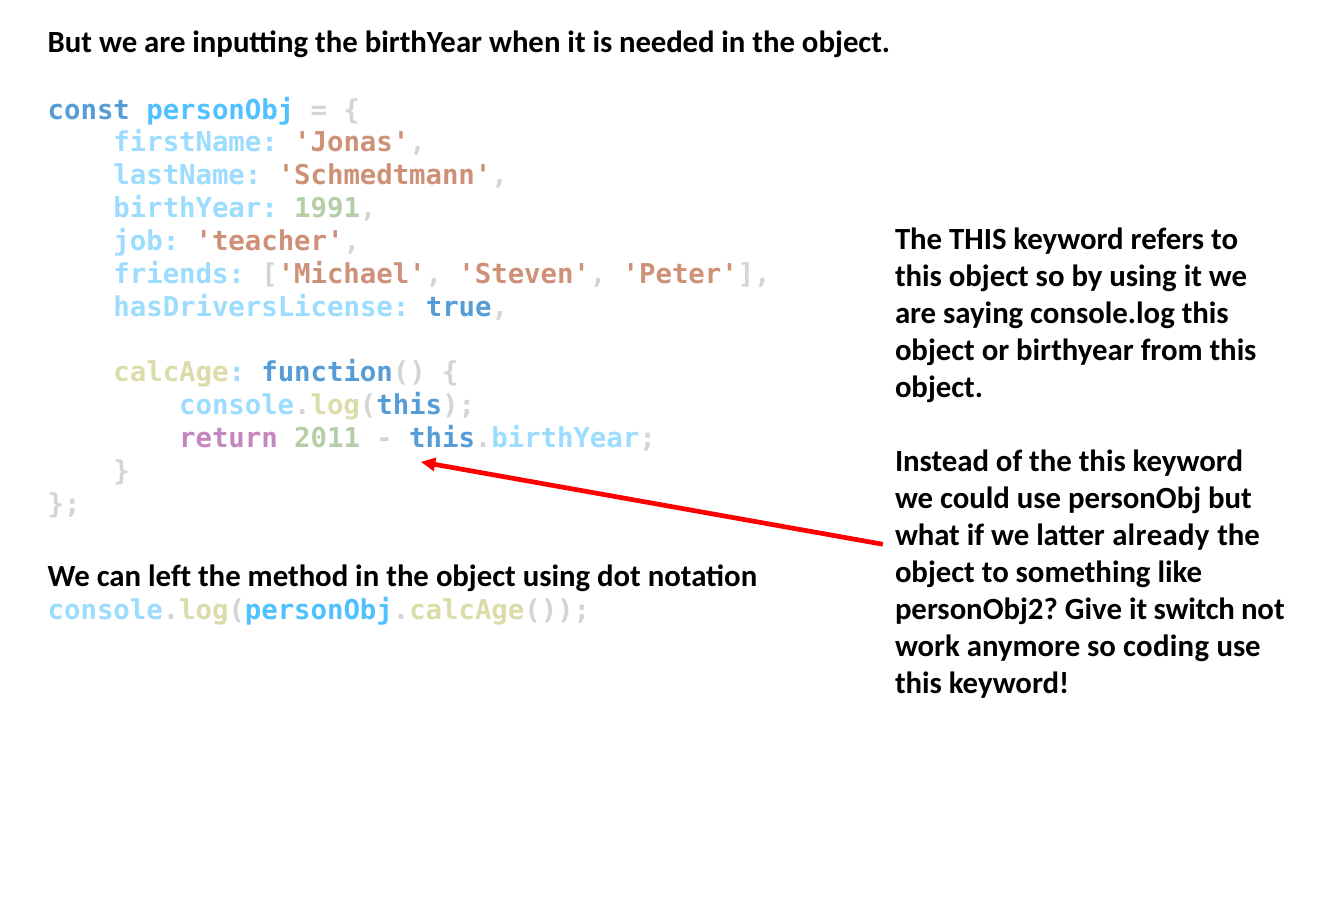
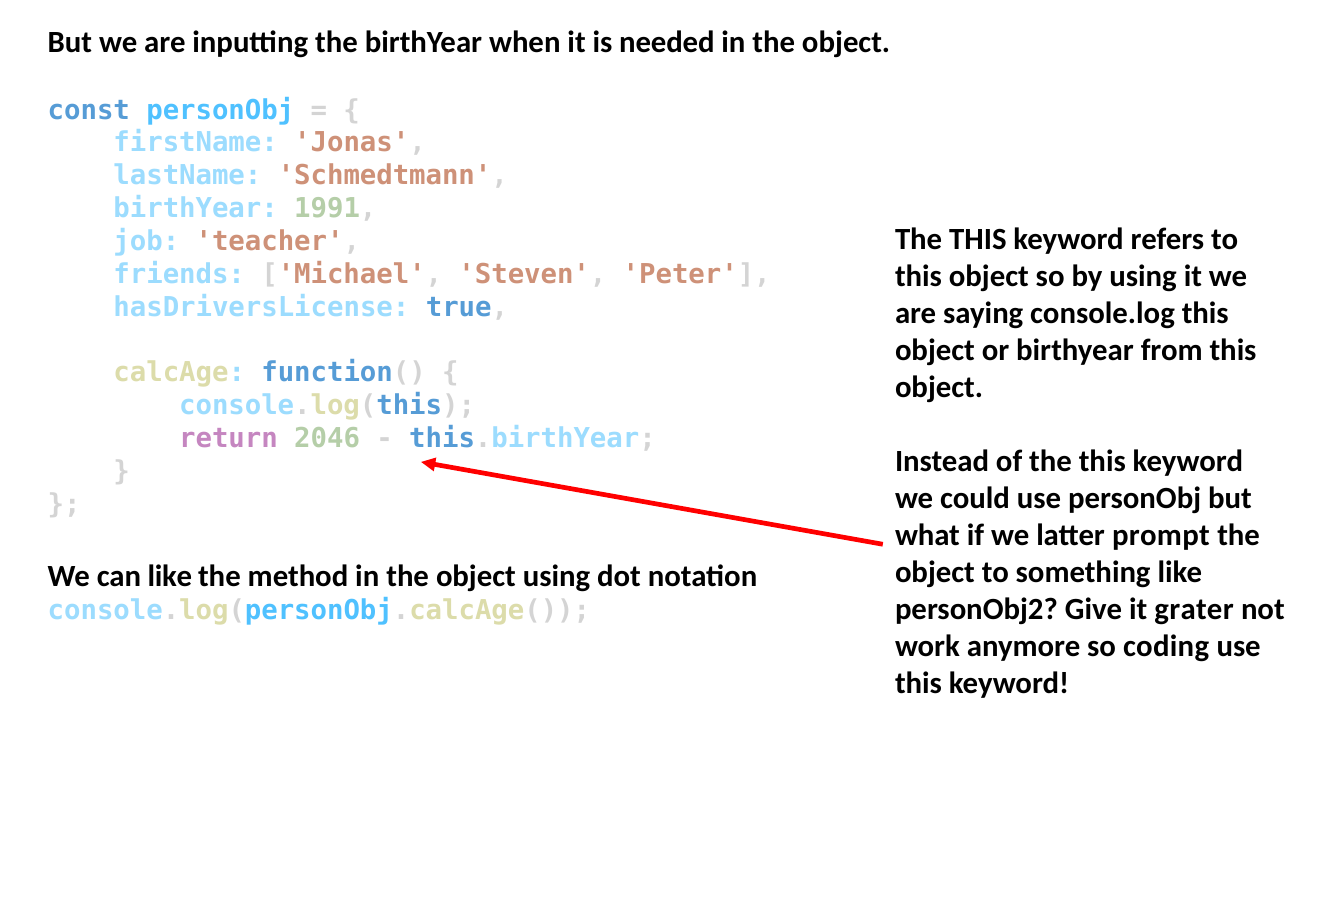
2011: 2011 -> 2046
already: already -> prompt
can left: left -> like
switch: switch -> grater
